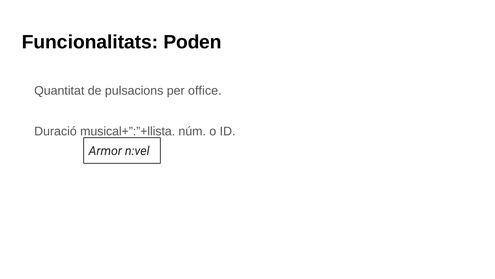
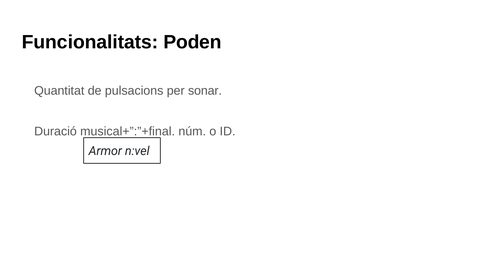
office: office -> sonar
musical+”:”+llista: musical+”:”+llista -> musical+”:”+final
